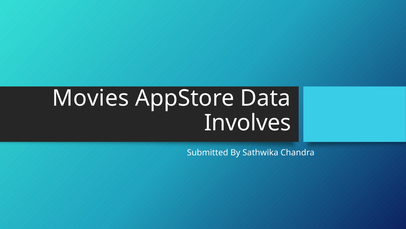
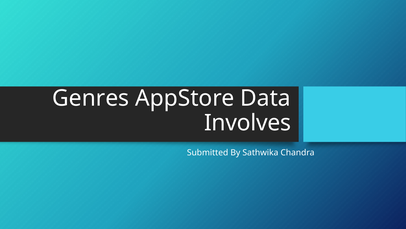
Movies: Movies -> Genres
